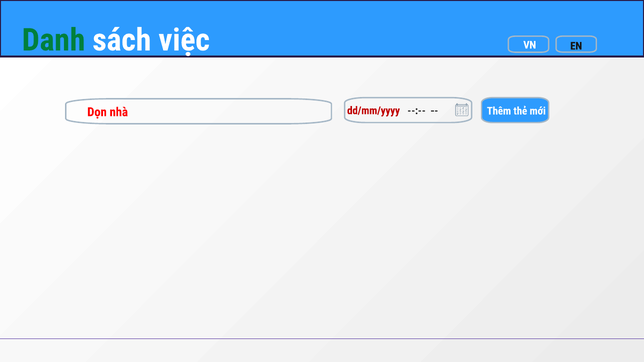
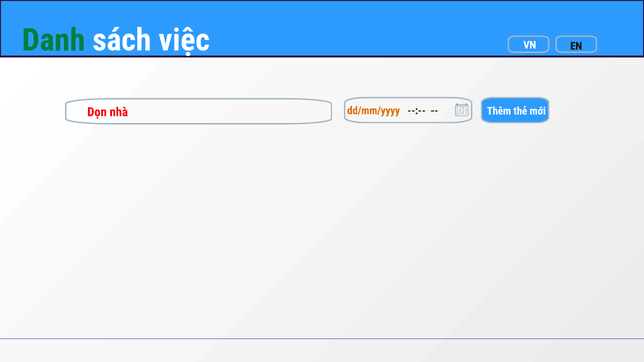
dd/mm/yyyy colour: red -> orange
